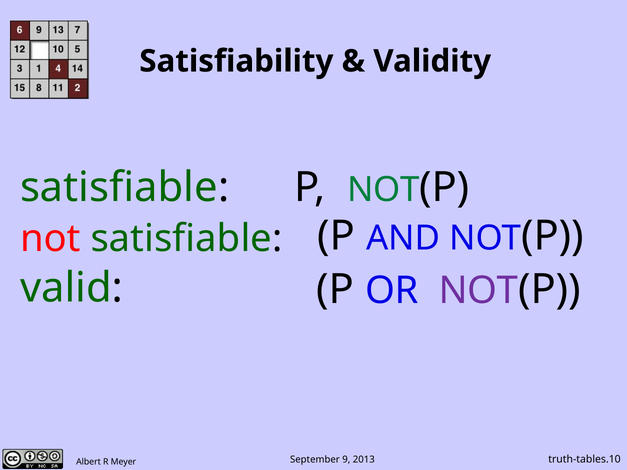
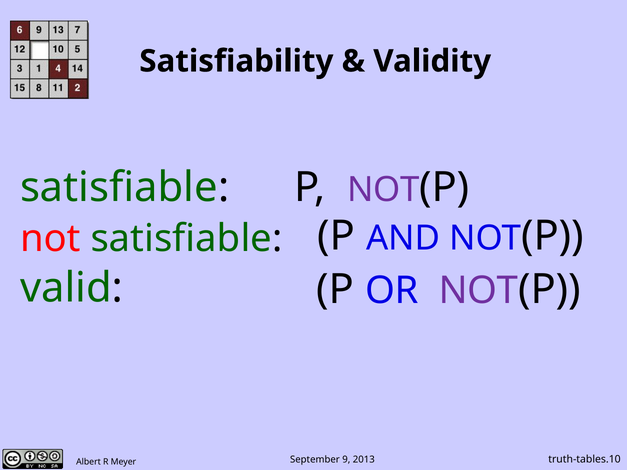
NOT at (383, 190) colour: green -> purple
